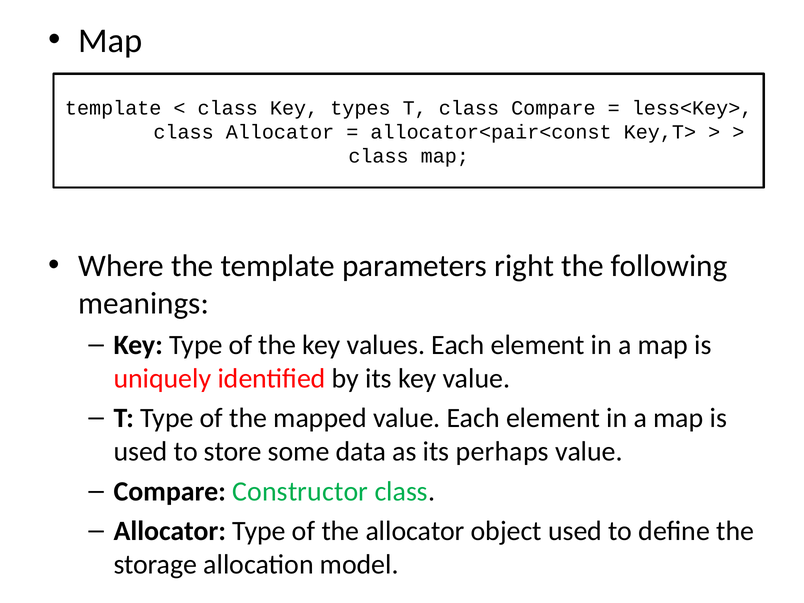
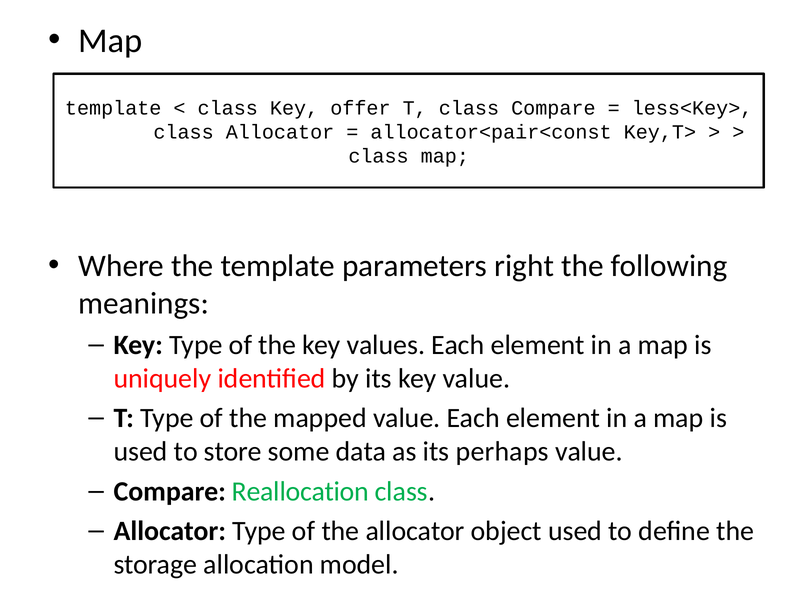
types: types -> offer
Constructor: Constructor -> Reallocation
